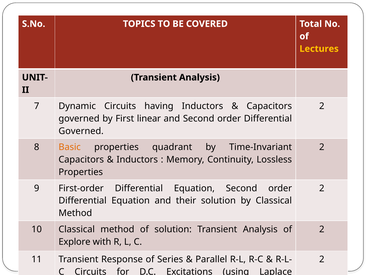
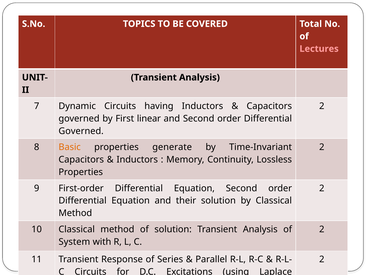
Lectures colour: yellow -> pink
quadrant: quadrant -> generate
Explore: Explore -> System
